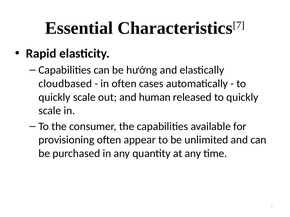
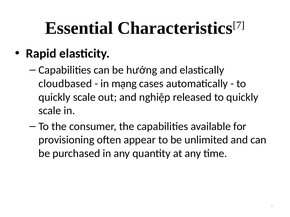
in often: often -> mạng
human: human -> nghiệp
